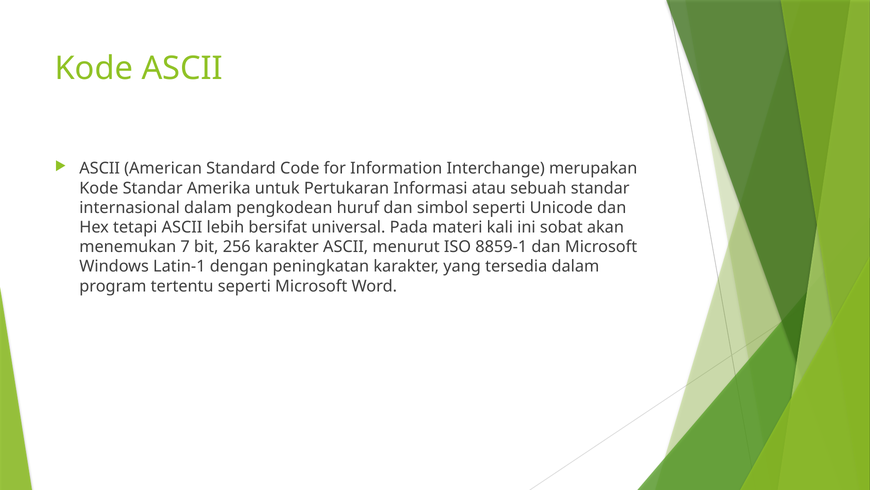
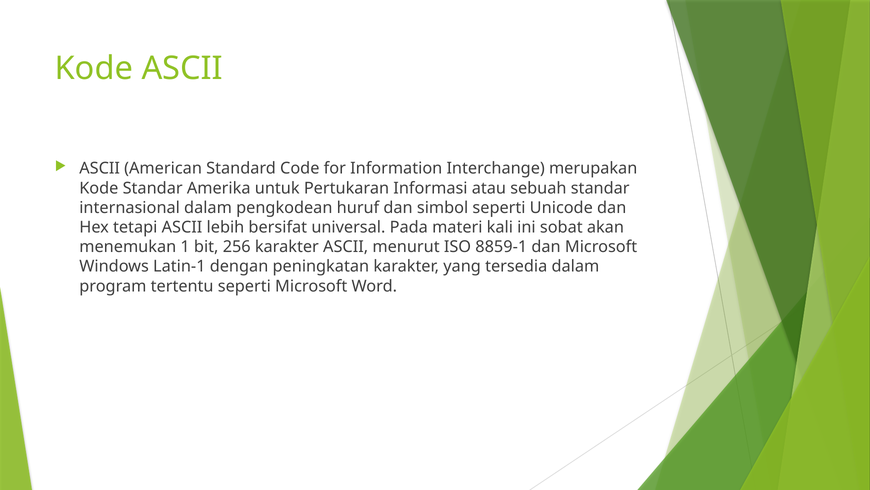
7: 7 -> 1
